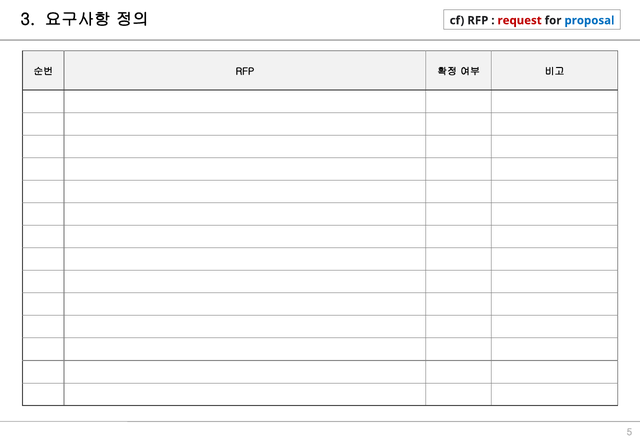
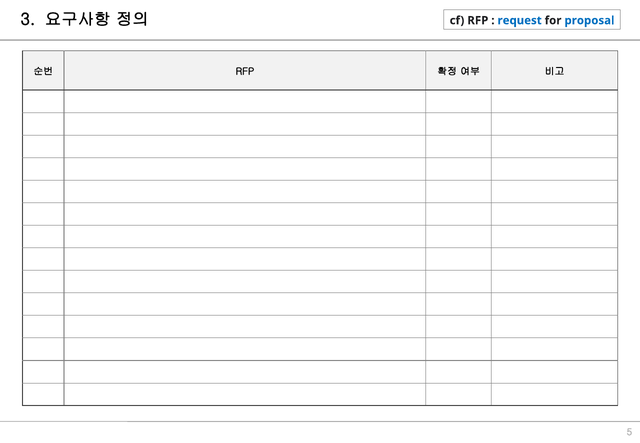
request colour: red -> blue
